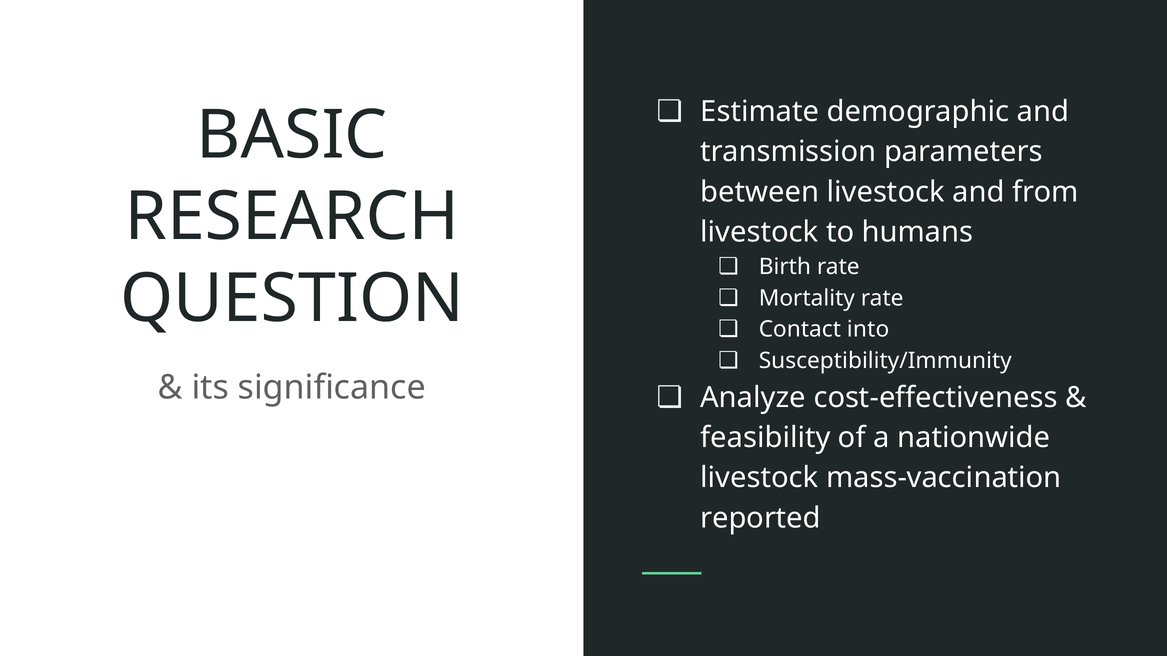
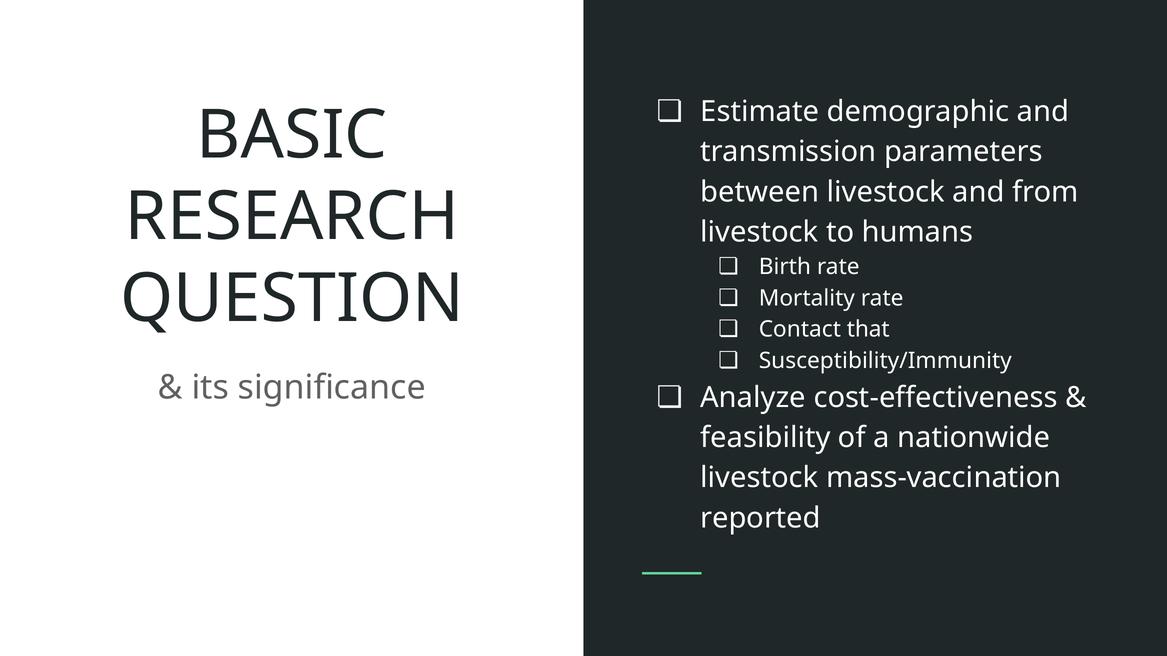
into: into -> that
